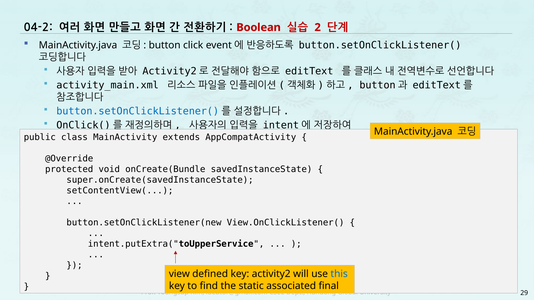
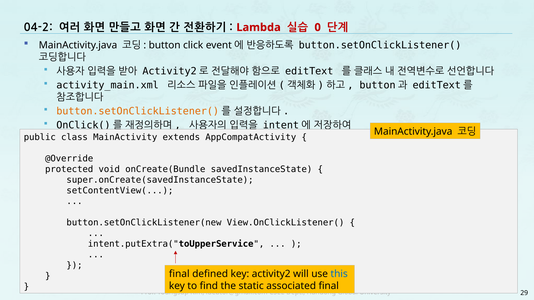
Boolean: Boolean -> Lambda
2: 2 -> 0
button.setOnClickListener( at (138, 111) colour: blue -> orange
view at (179, 274): view -> final
